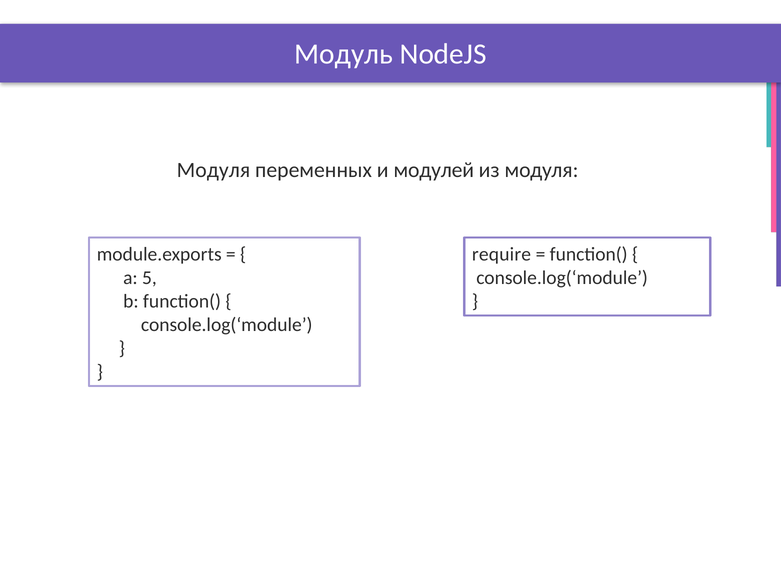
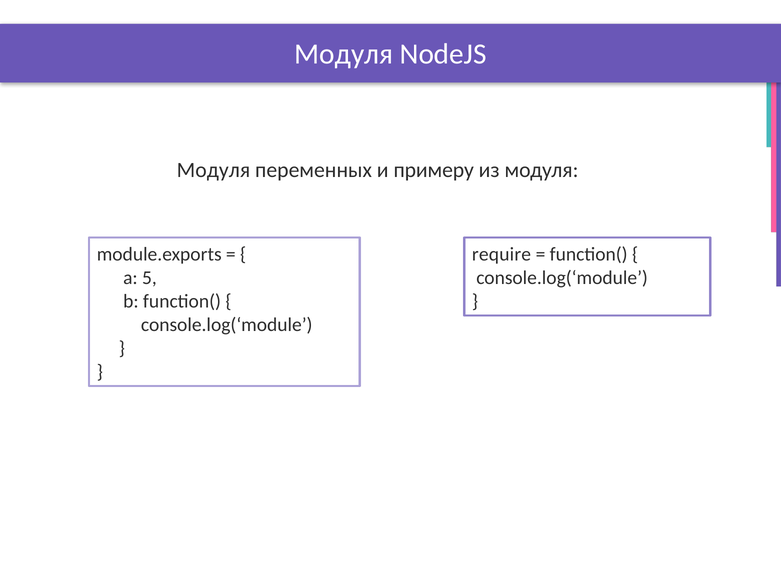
Модуль at (344, 54): Модуль -> Модуля
модулей: модулей -> примеру
